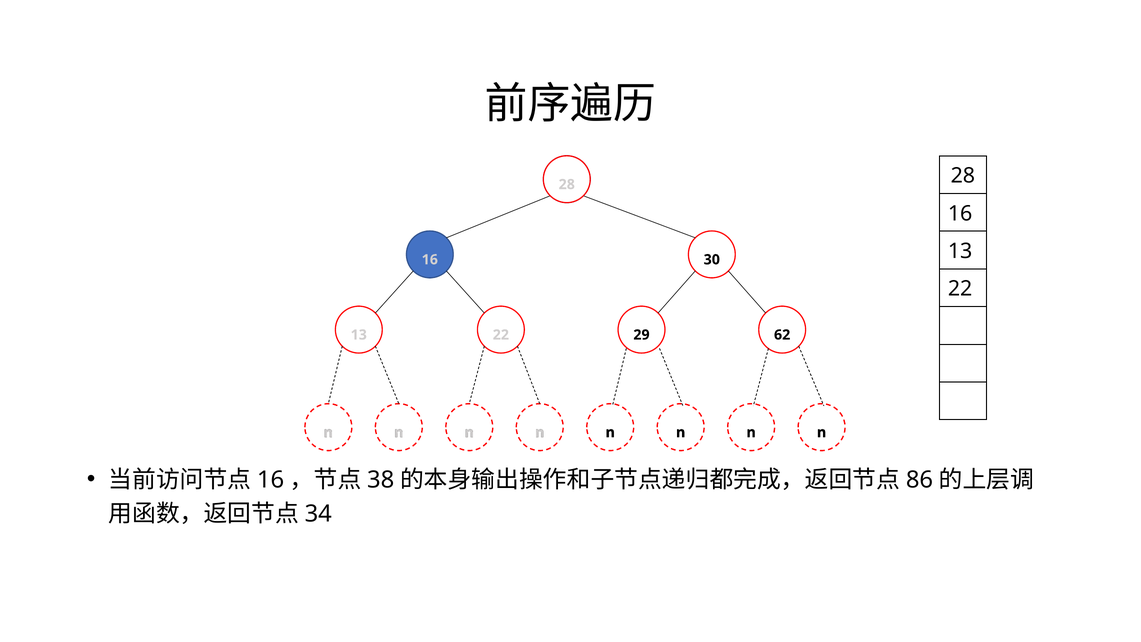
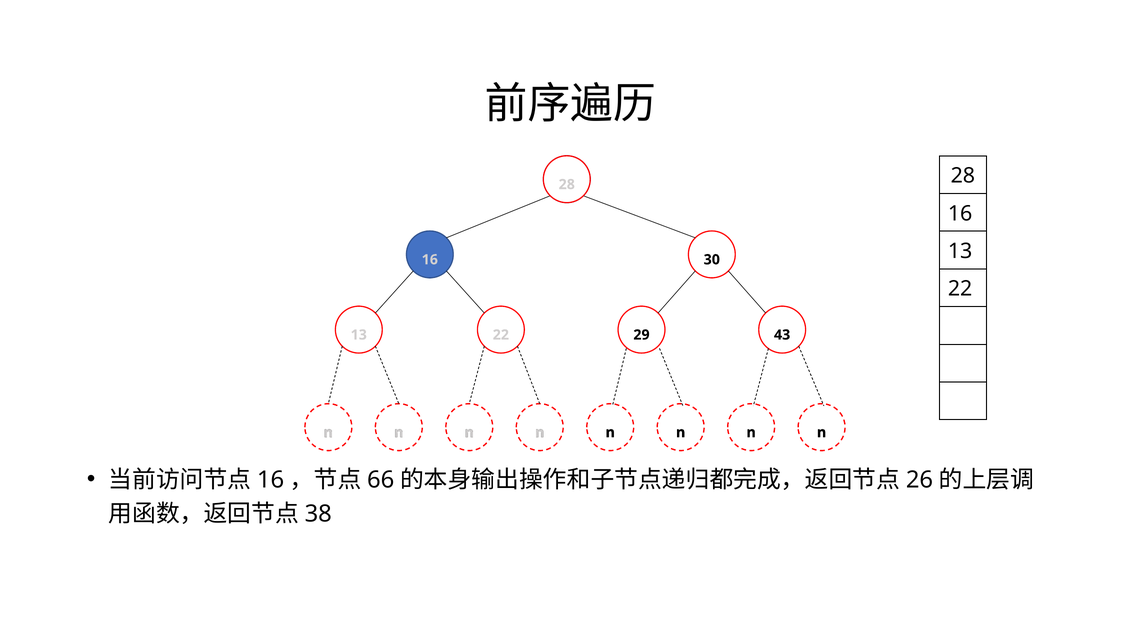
62: 62 -> 43
38: 38 -> 66
86: 86 -> 26
34: 34 -> 38
